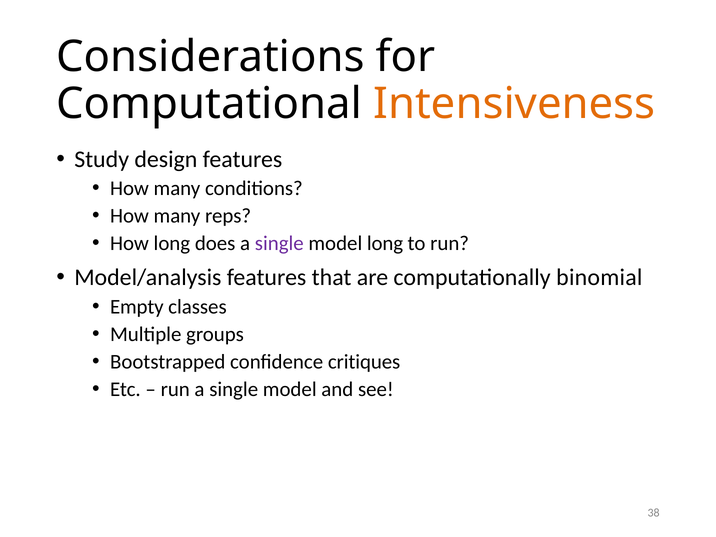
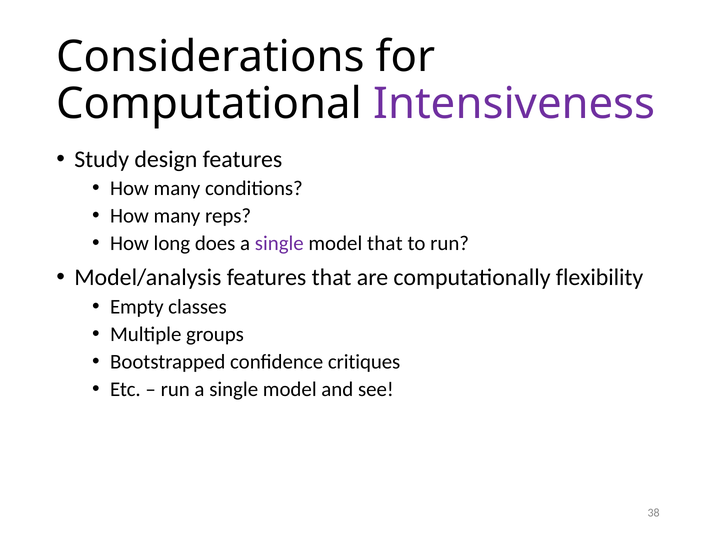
Intensiveness colour: orange -> purple
model long: long -> that
binomial: binomial -> flexibility
